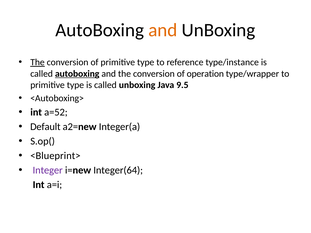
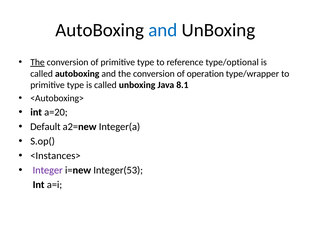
and at (163, 30) colour: orange -> blue
type/instance: type/instance -> type/optional
autoboxing at (77, 74) underline: present -> none
9.5: 9.5 -> 8.1
a=52: a=52 -> a=20
<Blueprint>: <Blueprint> -> <Instances>
Integer(64: Integer(64 -> Integer(53
